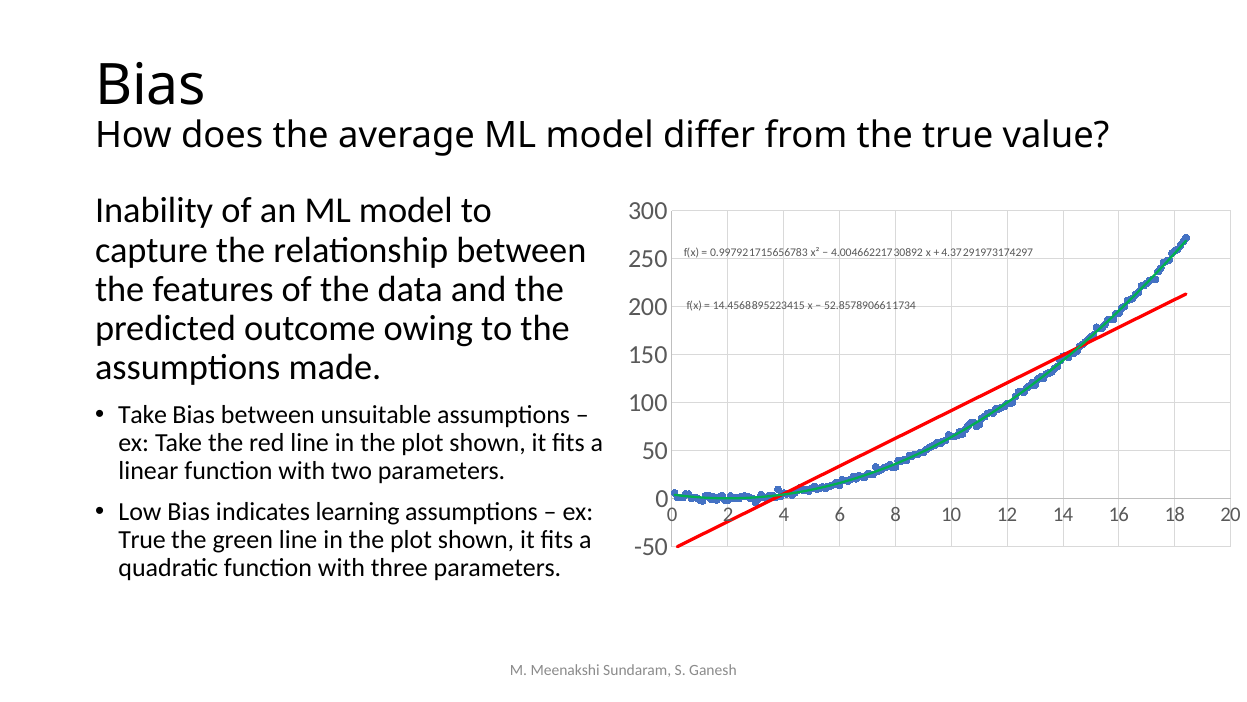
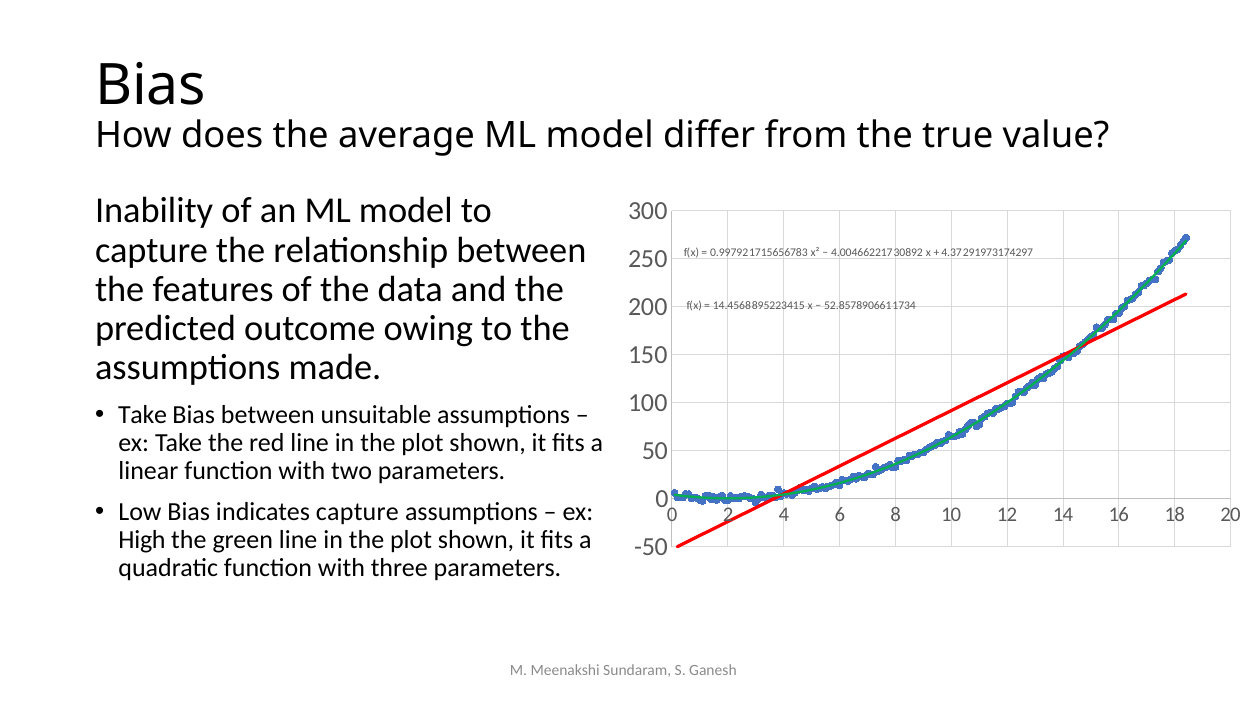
indicates learning: learning -> capture
True at (142, 540): True -> High
